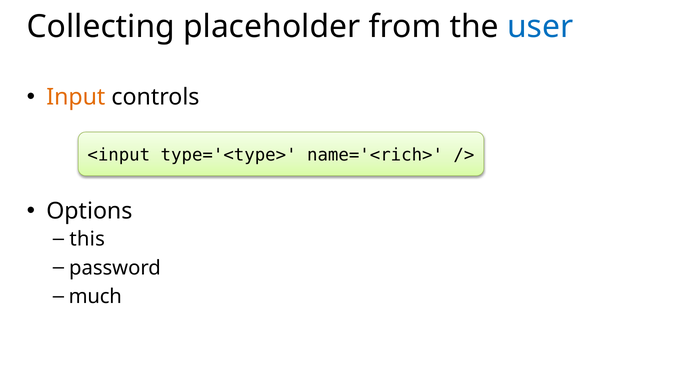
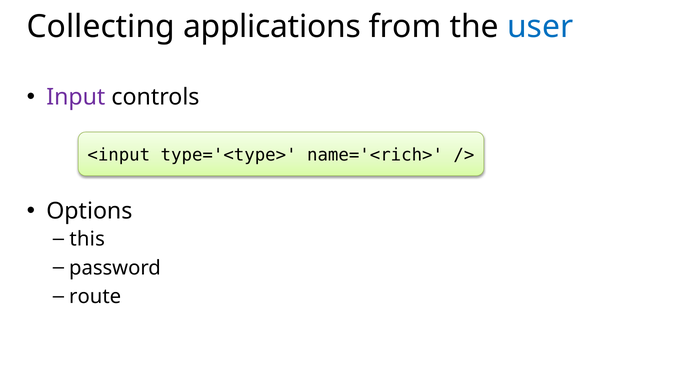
placeholder: placeholder -> applications
Input colour: orange -> purple
much: much -> route
